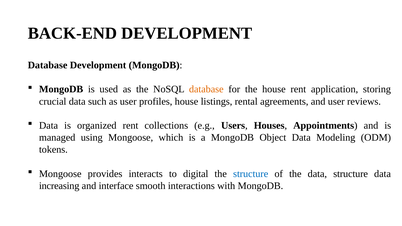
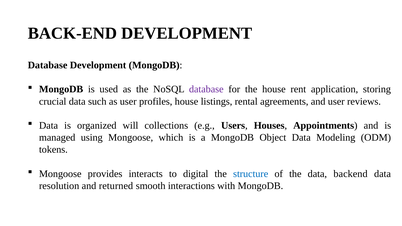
database at (206, 89) colour: orange -> purple
organized rent: rent -> will
data structure: structure -> backend
increasing: increasing -> resolution
interface: interface -> returned
